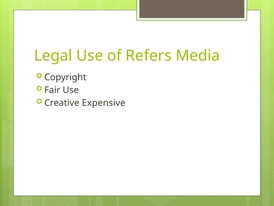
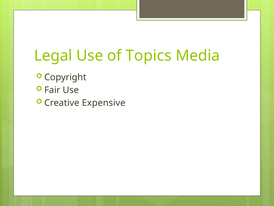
Refers: Refers -> Topics
